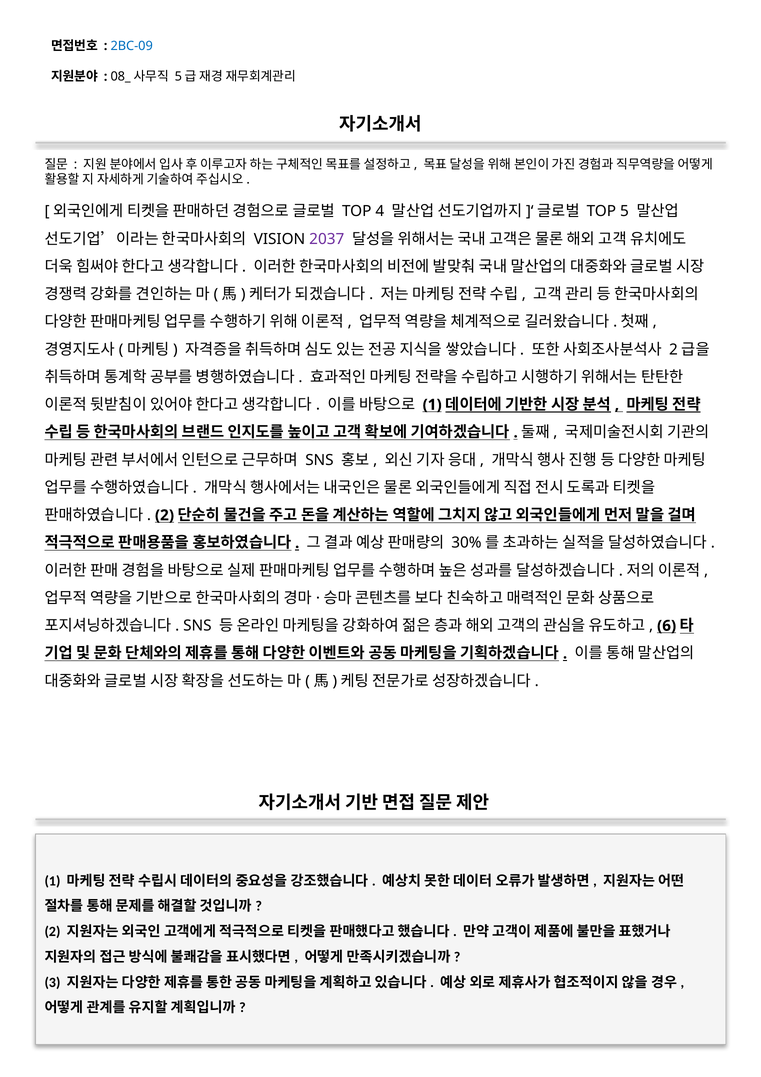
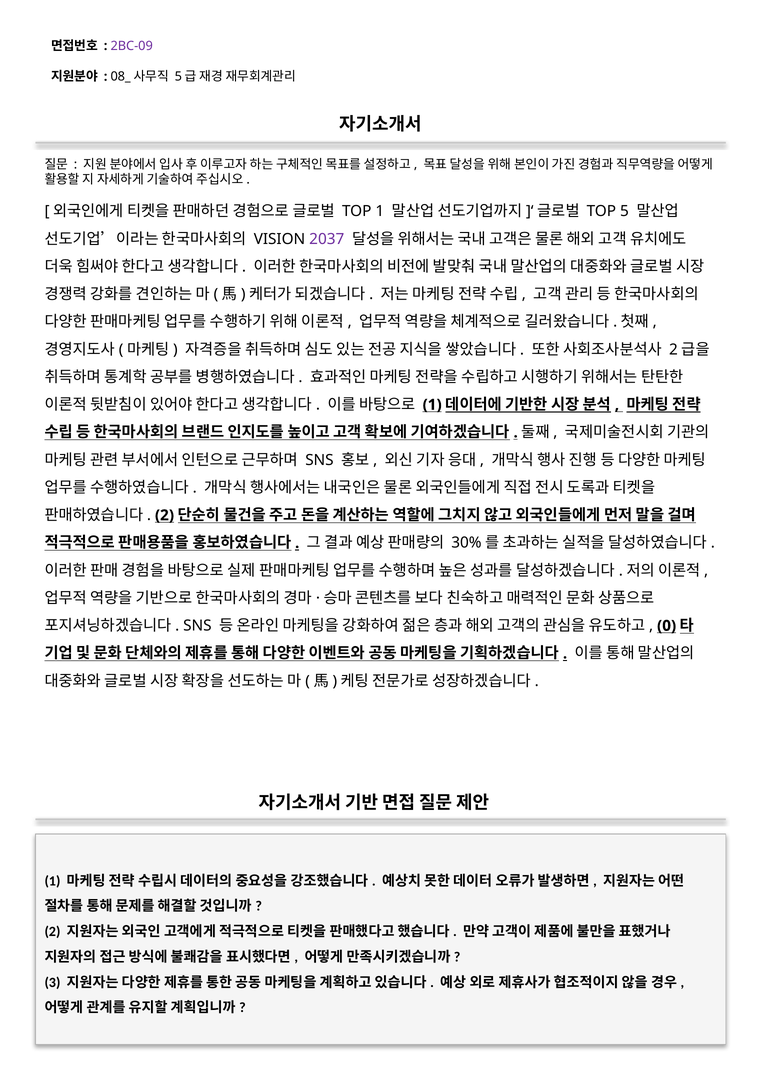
2BC-09 colour: blue -> purple
TOP 4: 4 -> 1
6: 6 -> 0
